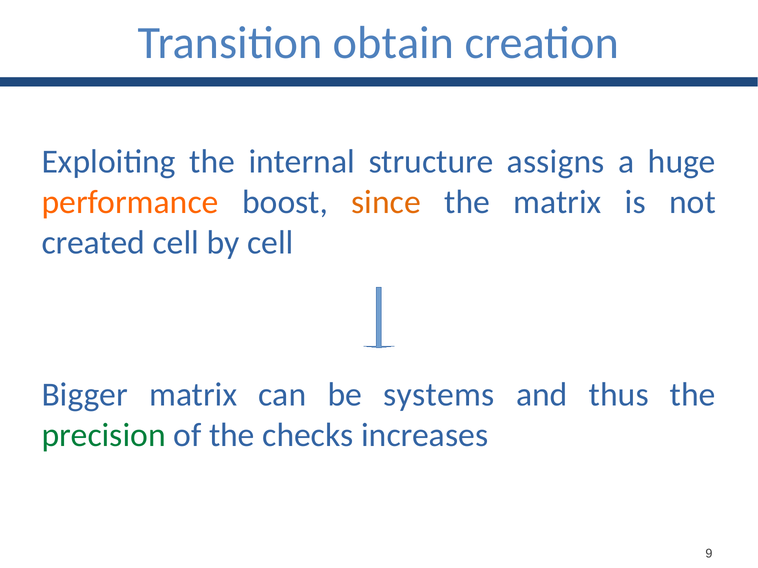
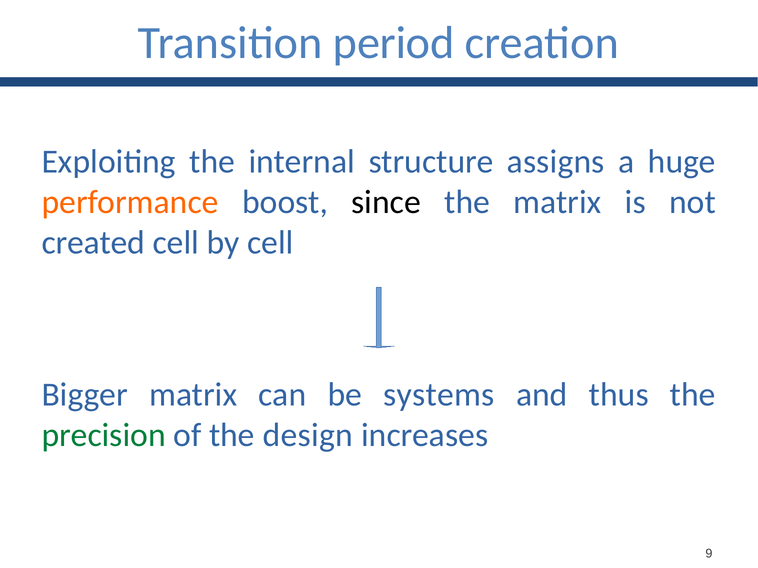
obtain: obtain -> period
since colour: orange -> black
checks: checks -> design
